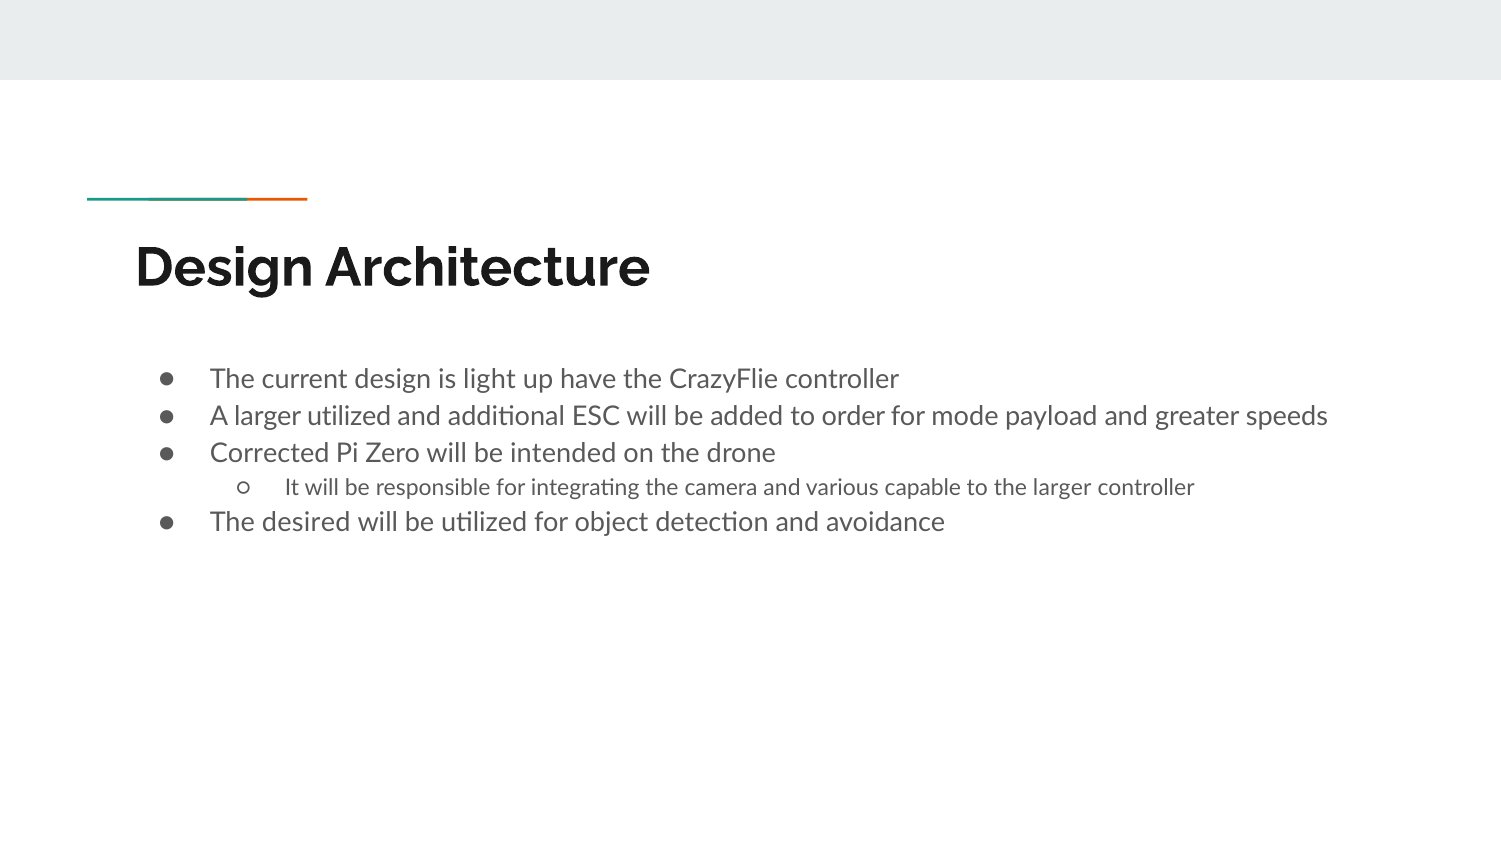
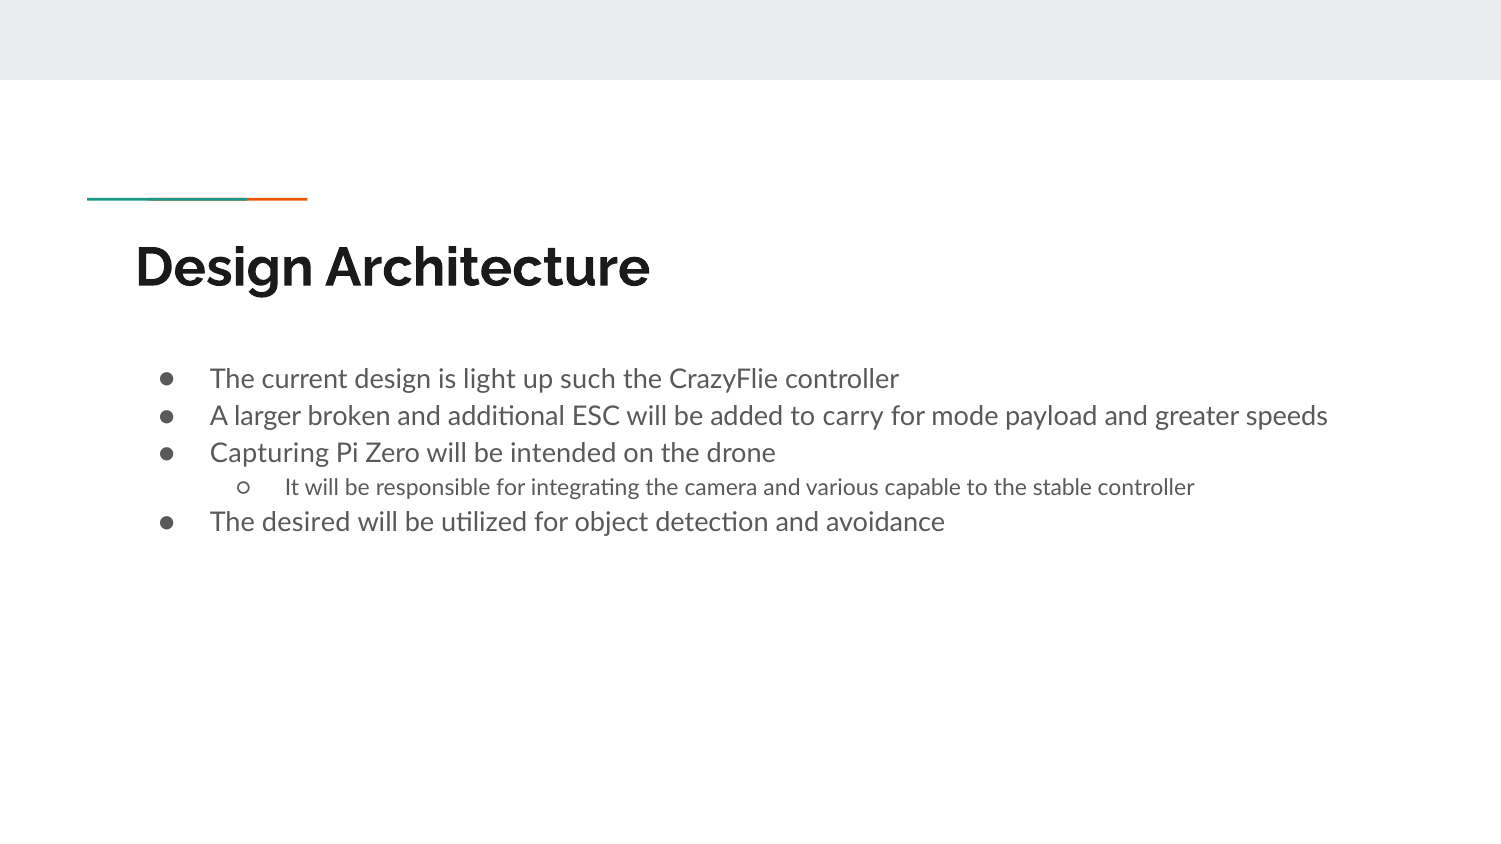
have: have -> such
larger utilized: utilized -> broken
order: order -> carry
Corrected: Corrected -> Capturing
the larger: larger -> stable
